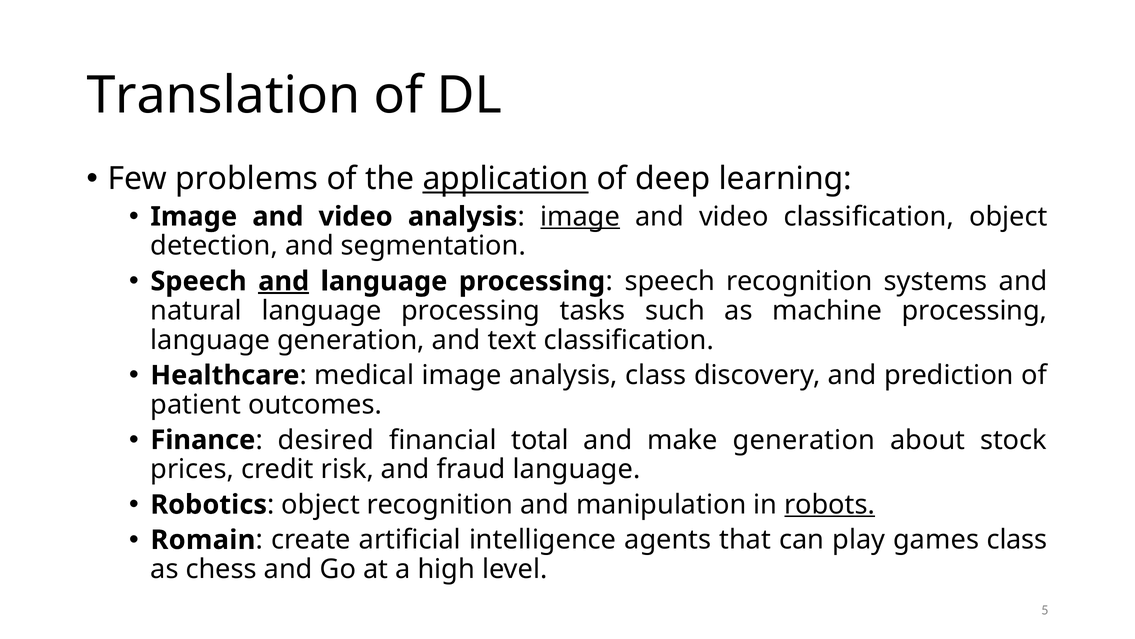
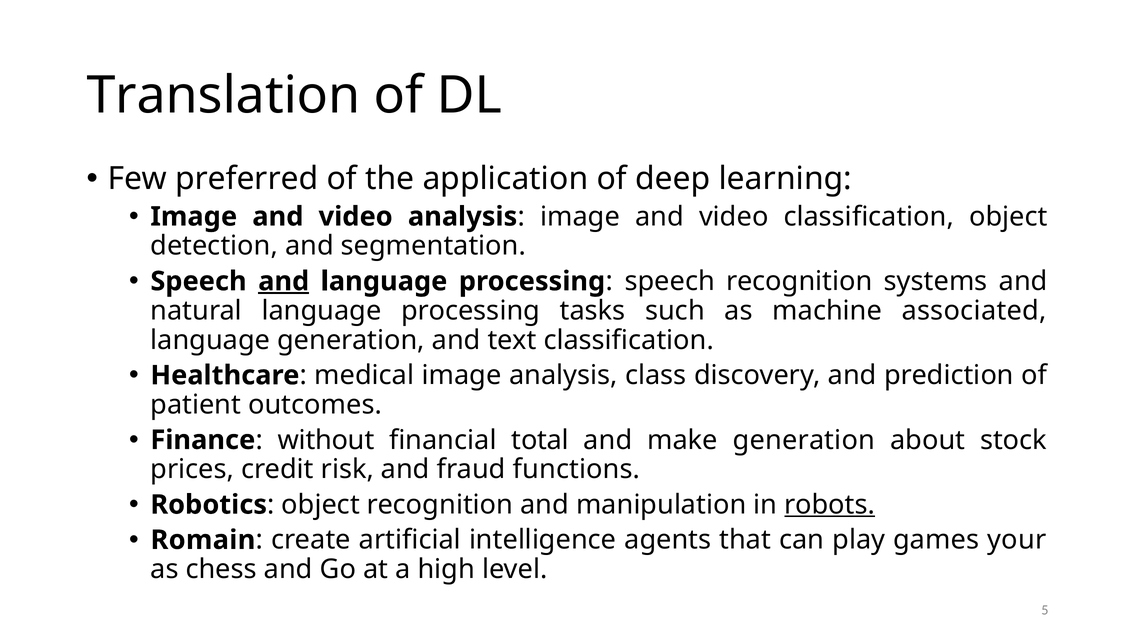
problems: problems -> preferred
application underline: present -> none
image at (580, 216) underline: present -> none
machine processing: processing -> associated
desired: desired -> without
fraud language: language -> functions
games class: class -> your
